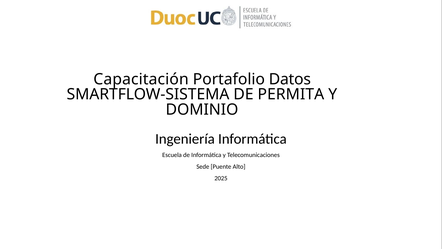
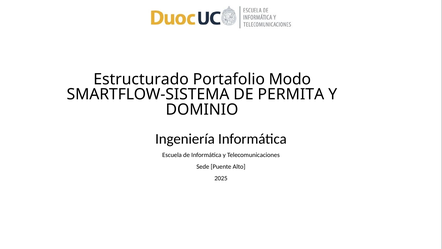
Capacitación: Capacitación -> Estructurado
Datos: Datos -> Modo
